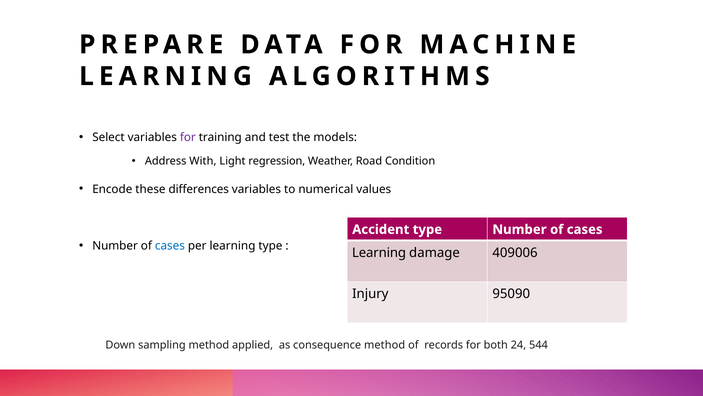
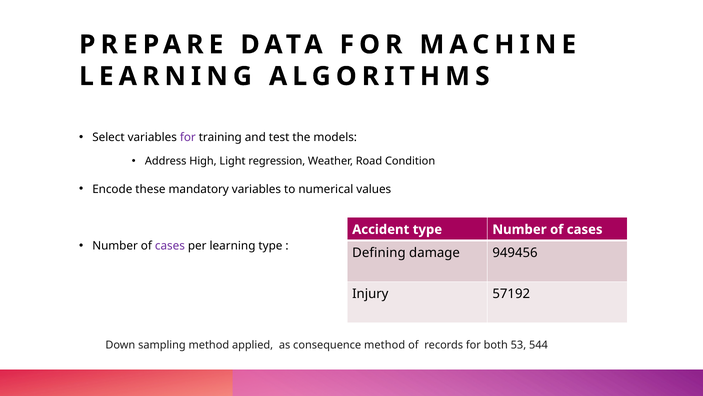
With: With -> High
differences: differences -> mandatory
cases at (170, 246) colour: blue -> purple
Learning at (379, 252): Learning -> Defining
409006: 409006 -> 949456
95090: 95090 -> 57192
24: 24 -> 53
